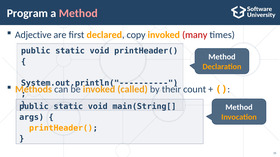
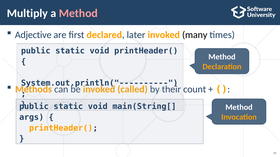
Program: Program -> Multiply
copy: copy -> later
many colour: red -> black
